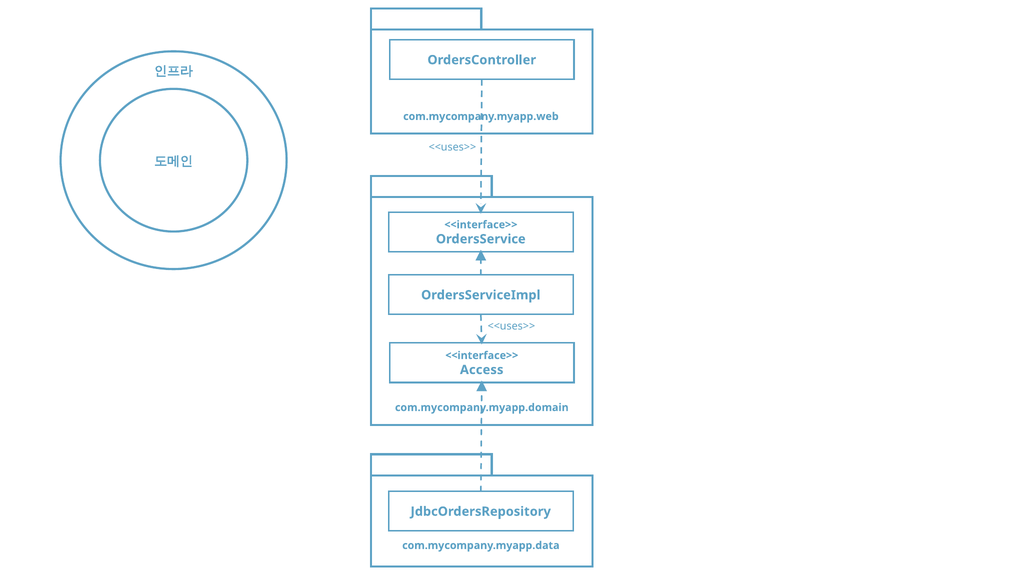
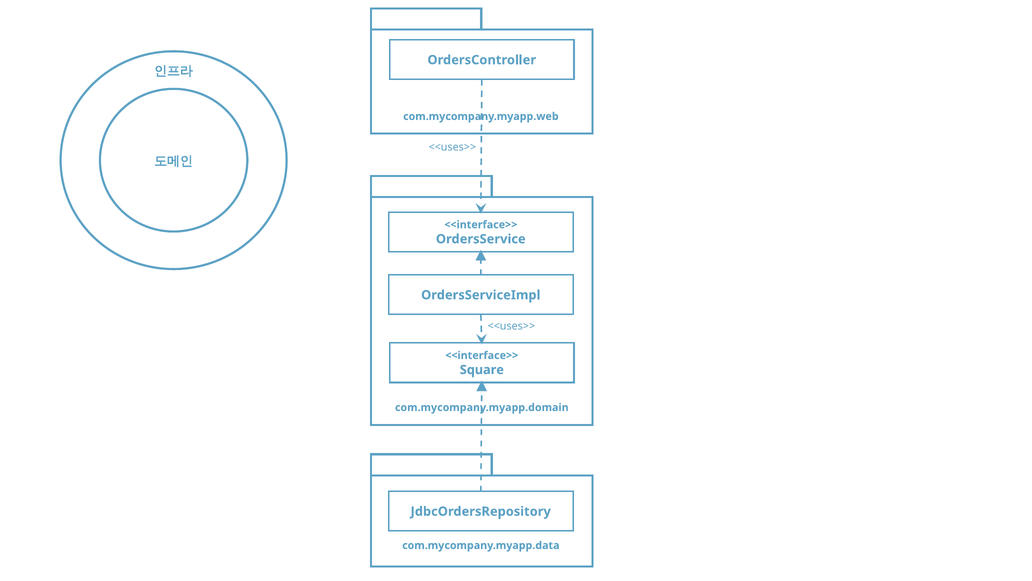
Access: Access -> Square
